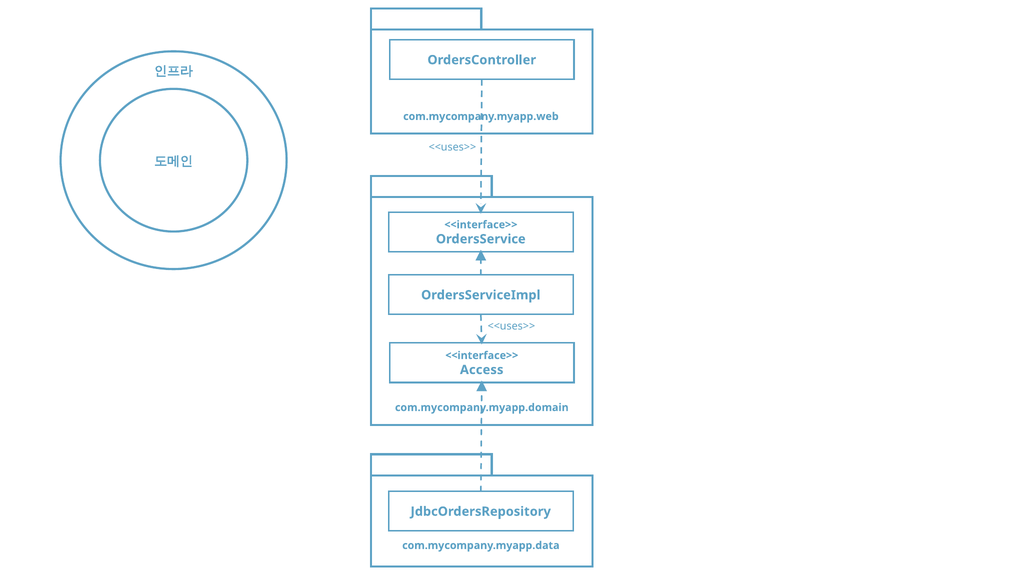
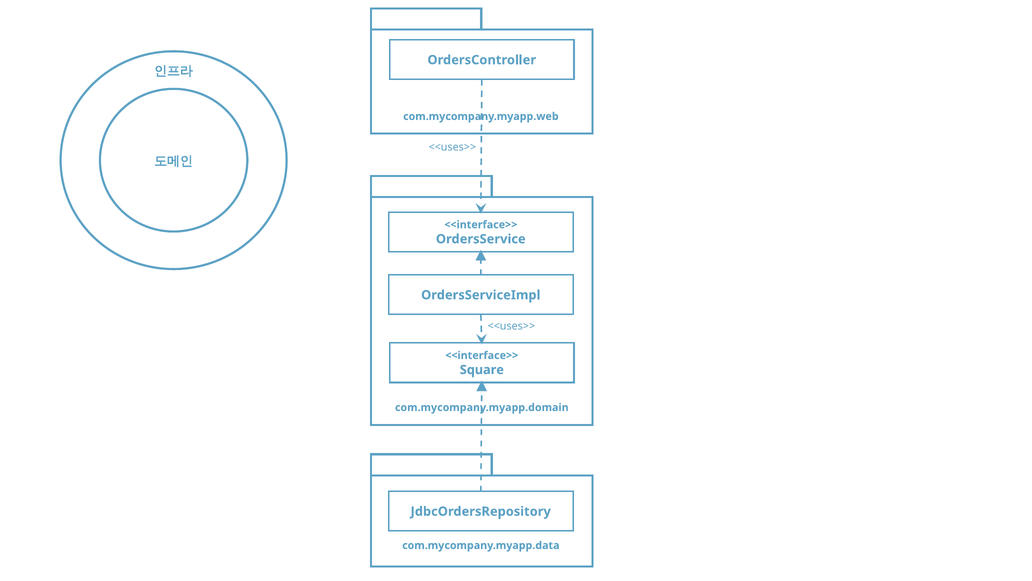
Access: Access -> Square
